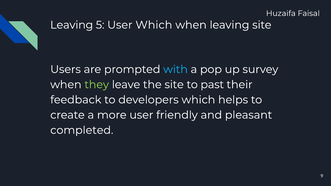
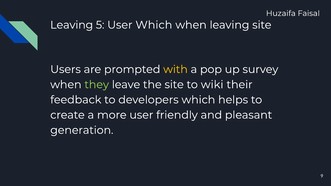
with colour: light blue -> yellow
past: past -> wiki
completed: completed -> generation
